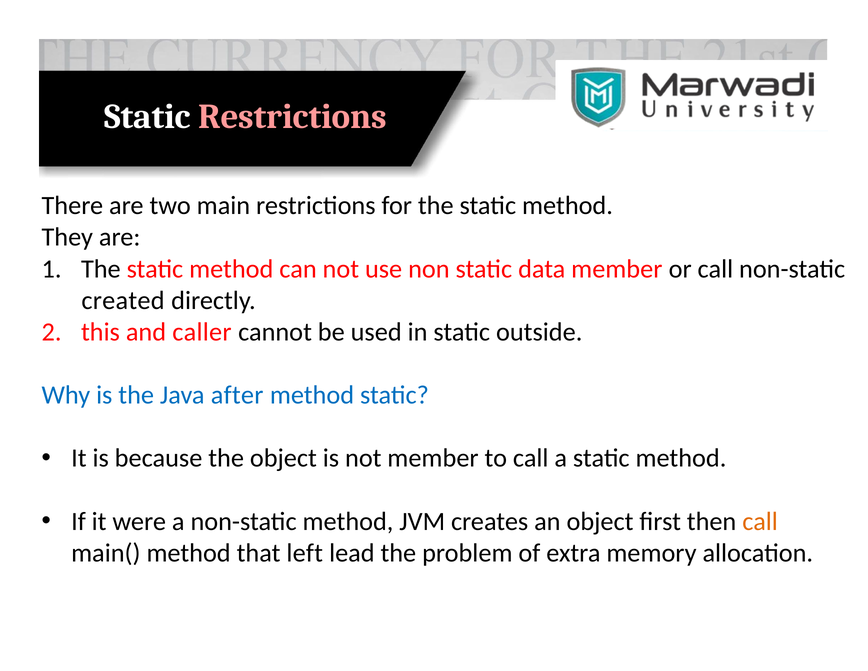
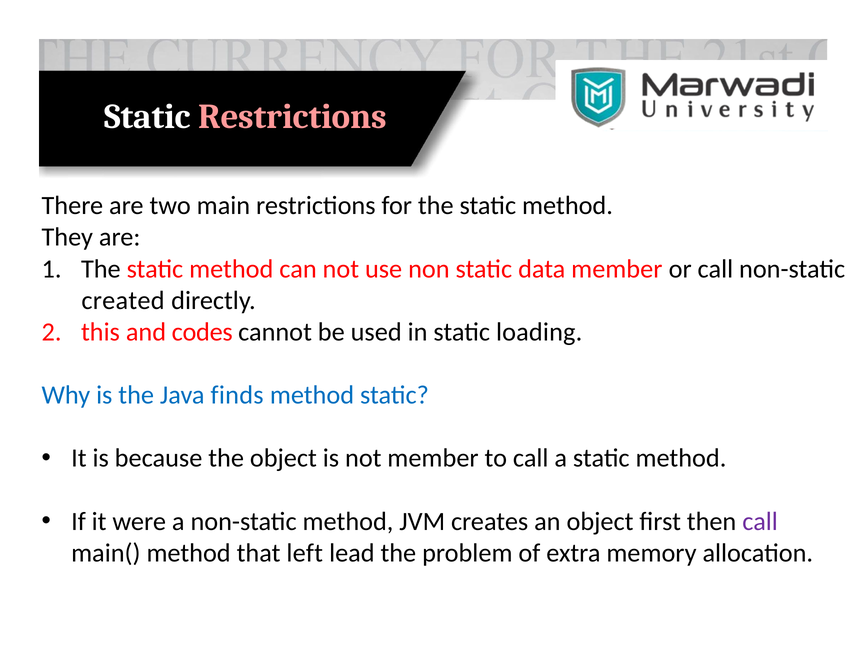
caller: caller -> codes
outside: outside -> loading
after: after -> finds
call at (760, 521) colour: orange -> purple
